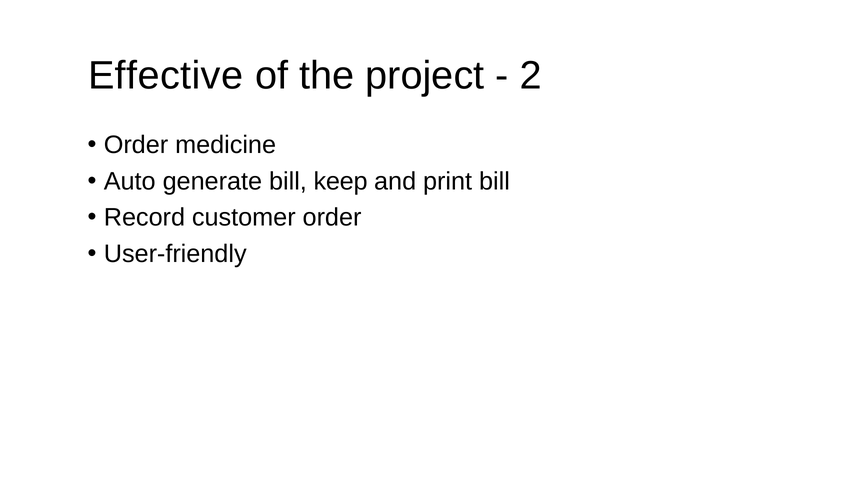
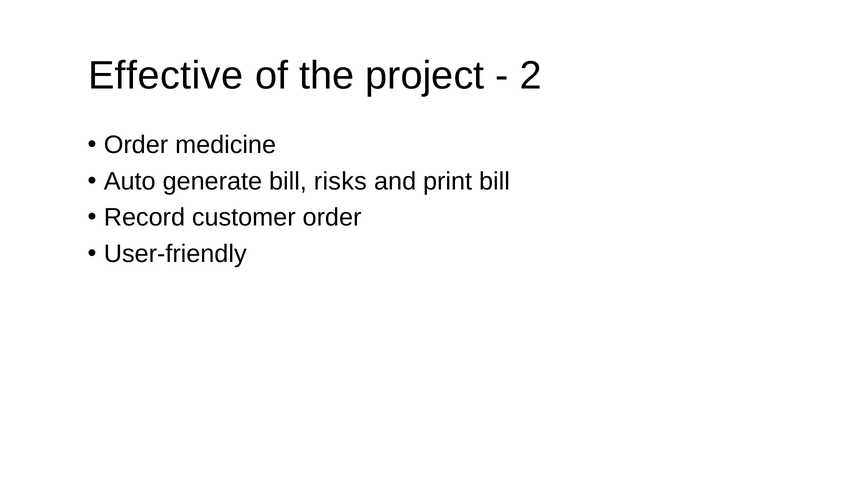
keep: keep -> risks
